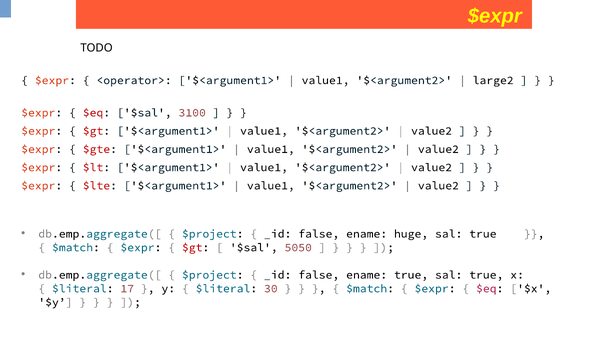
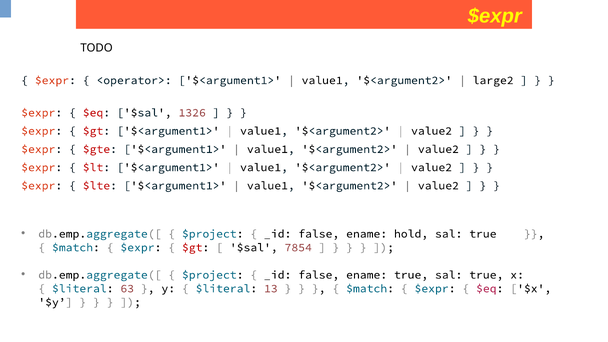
3100: 3100 -> 1326
huge: huge -> hold
5050: 5050 -> 7854
17: 17 -> 63
30: 30 -> 13
